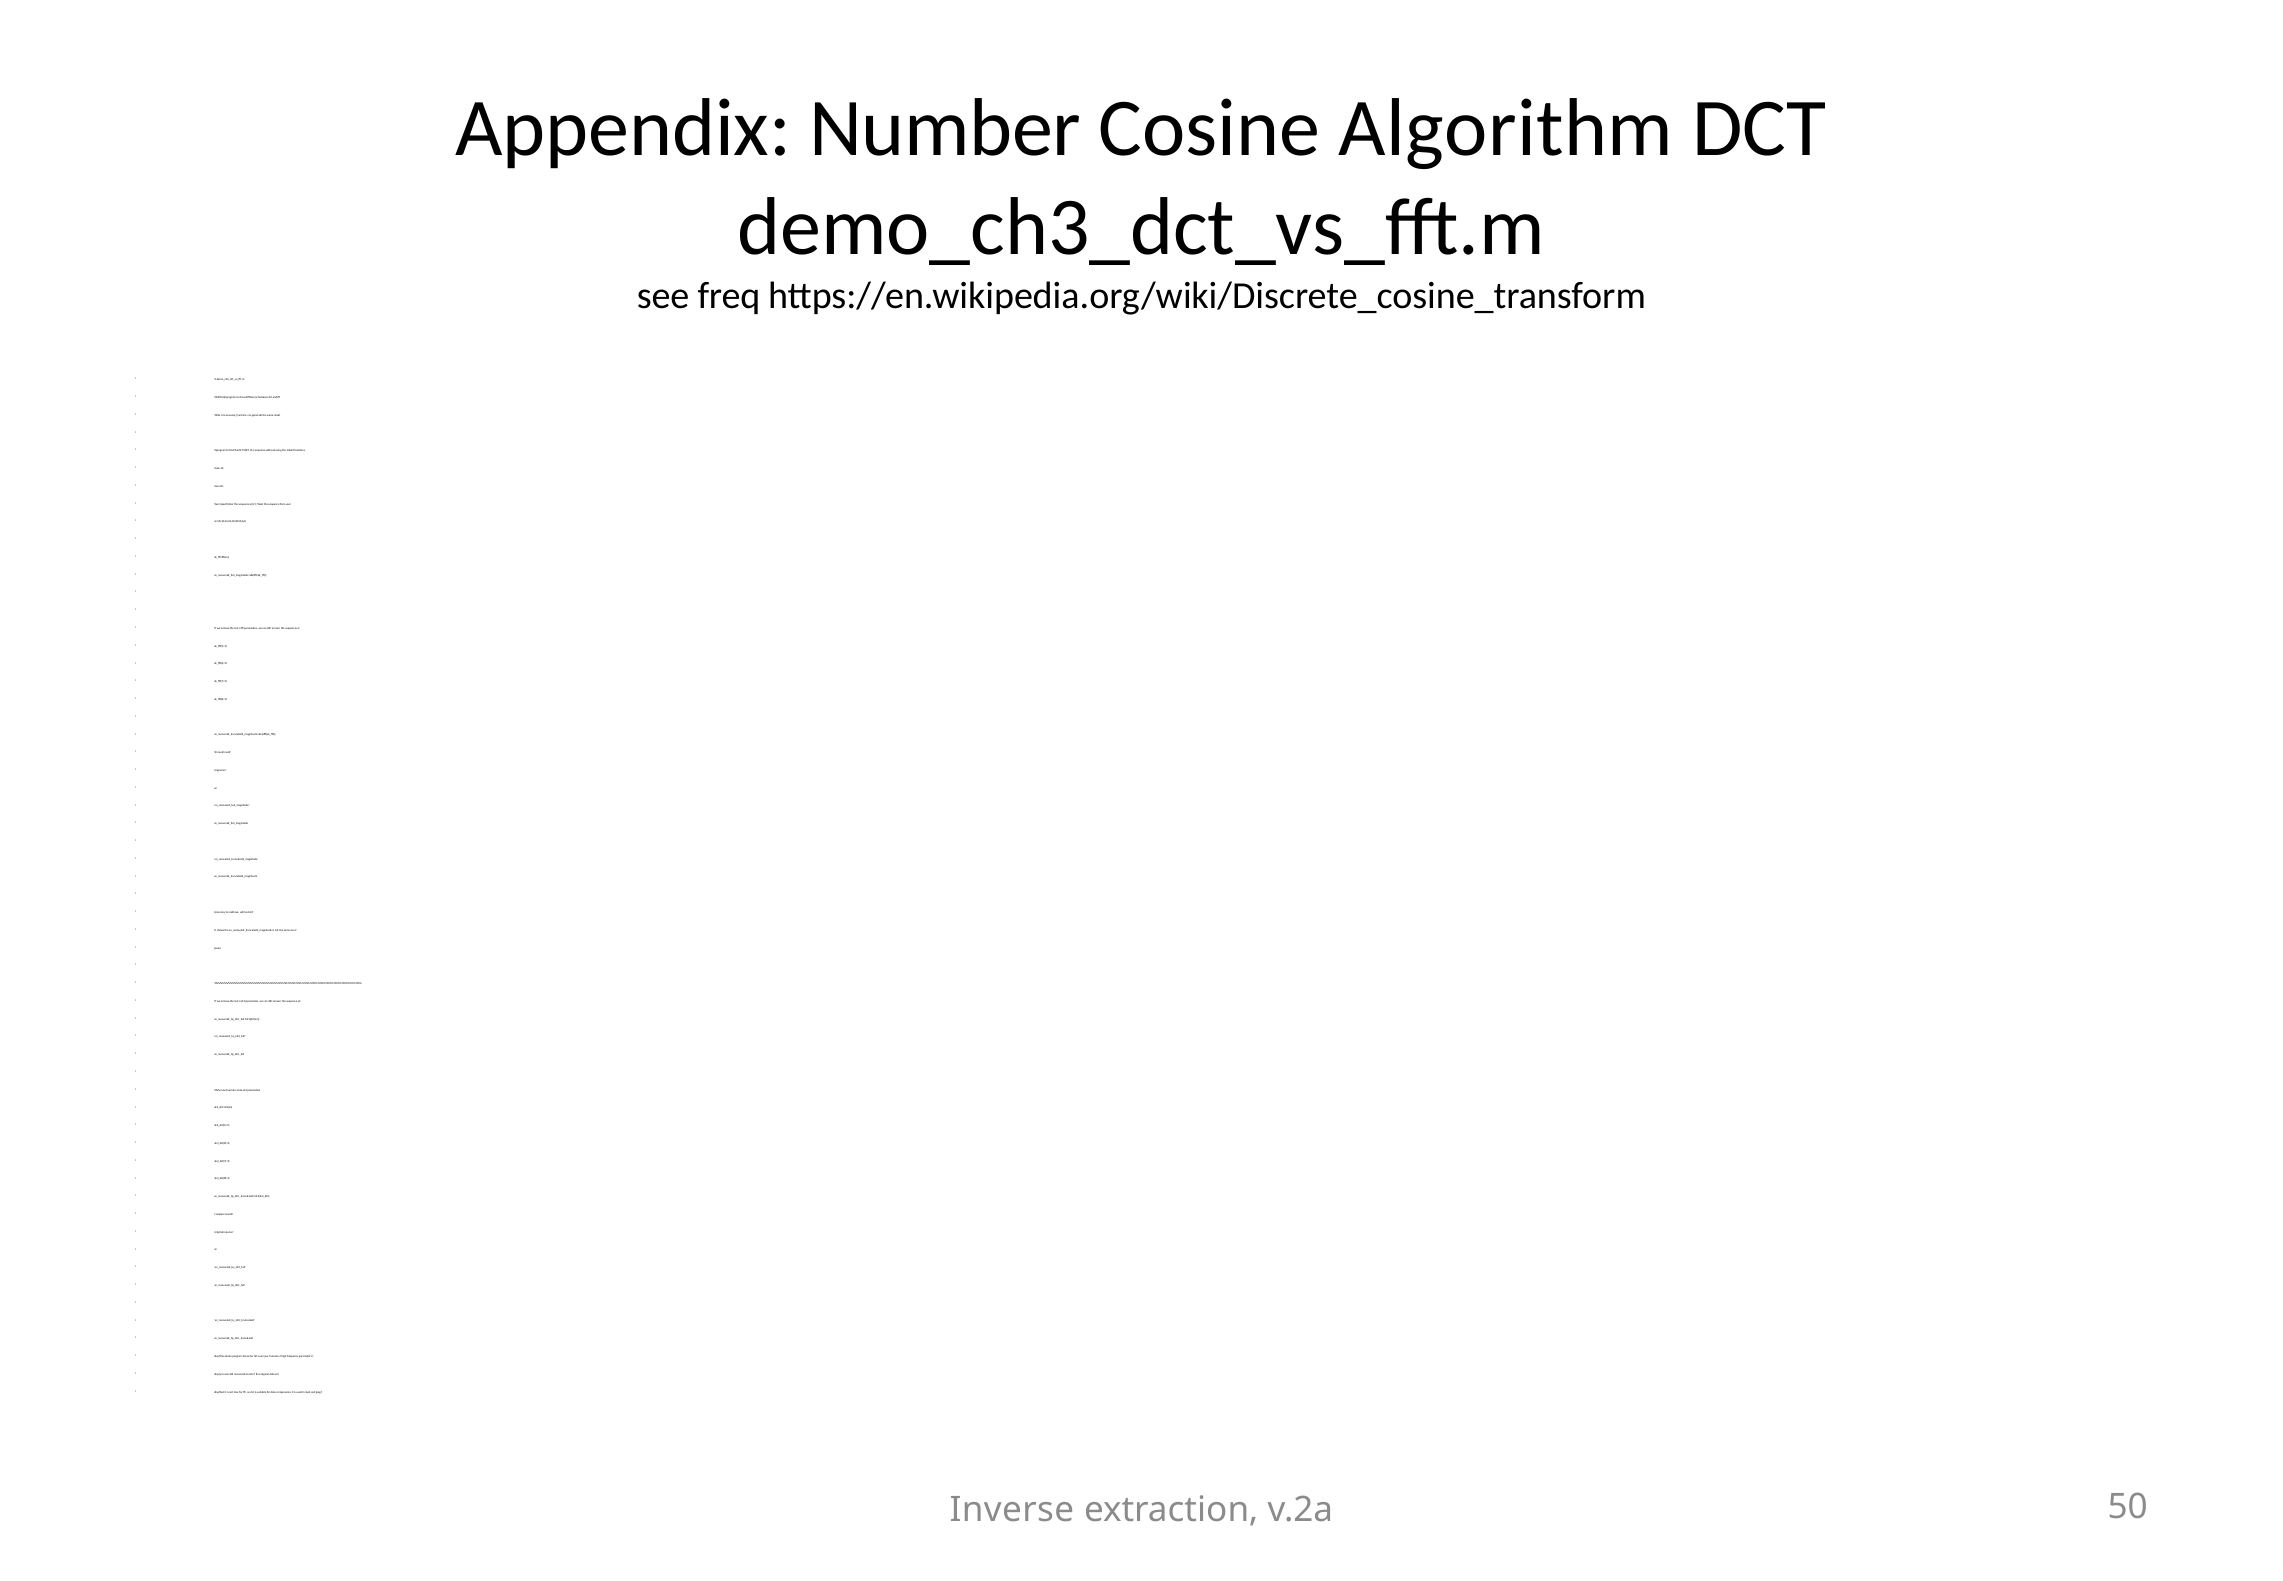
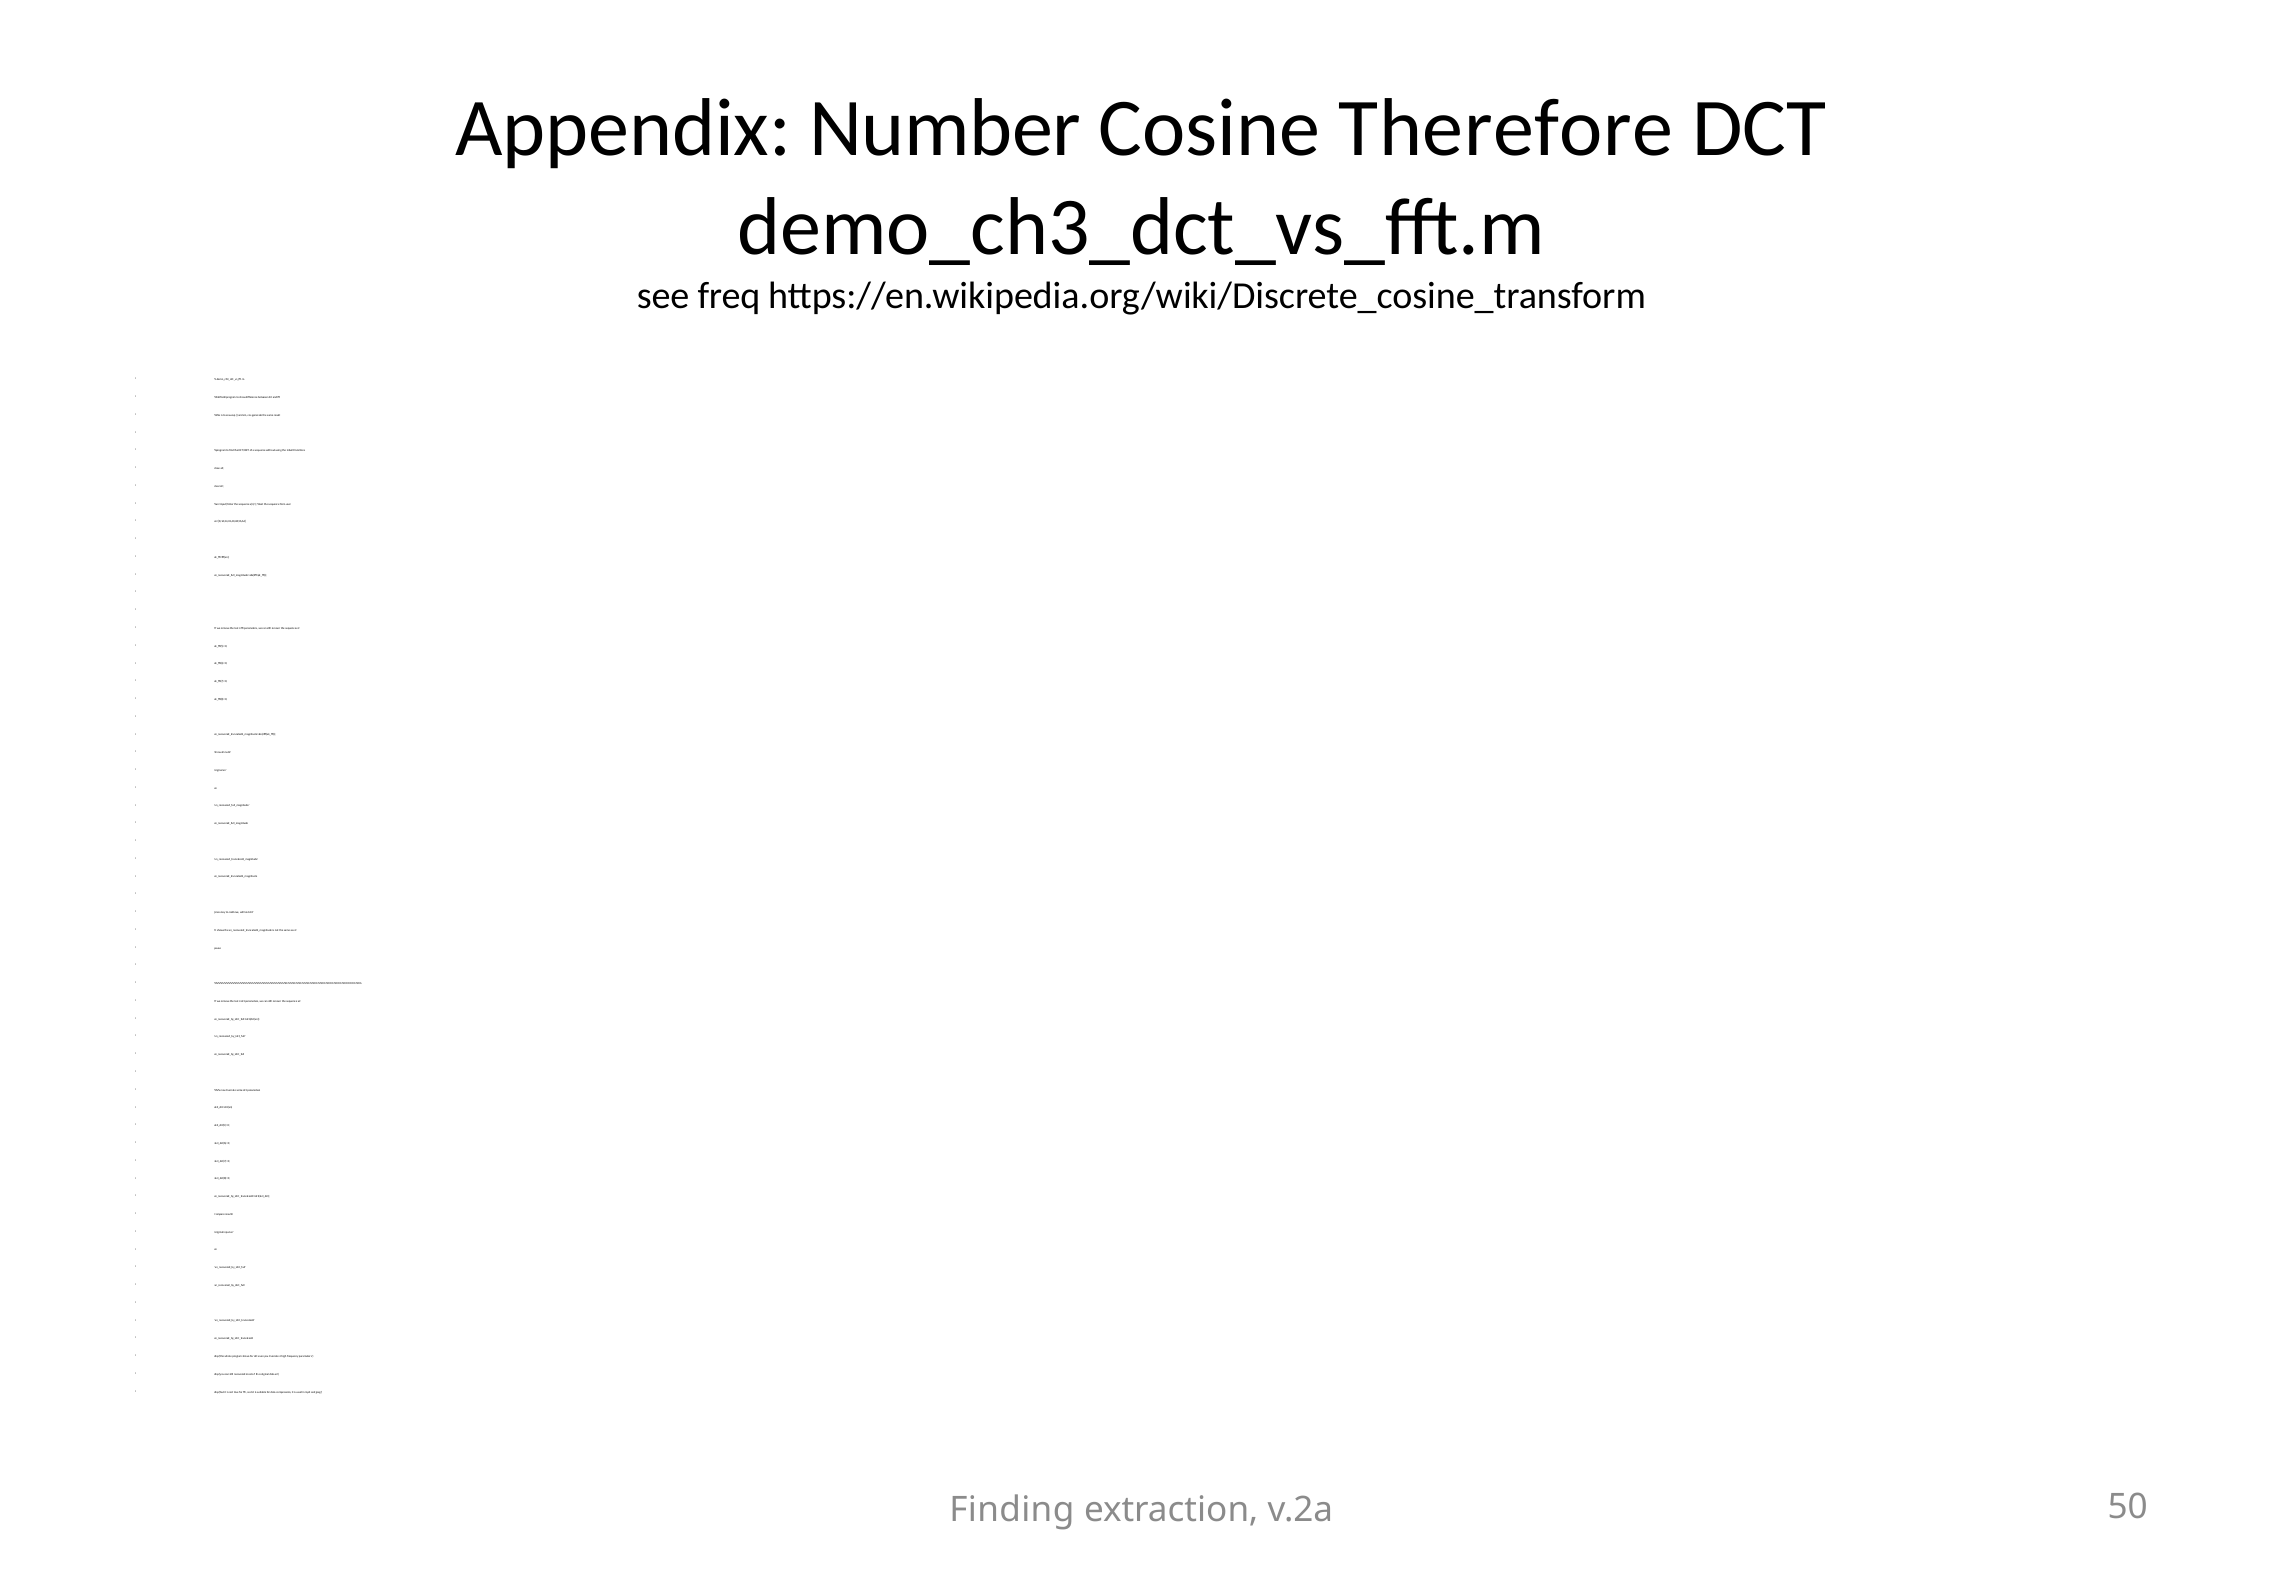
Algorithm: Algorithm -> Therefore
Inverse: Inverse -> Finding
